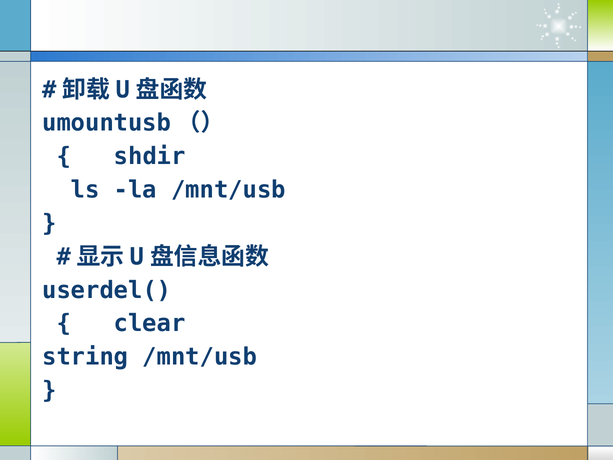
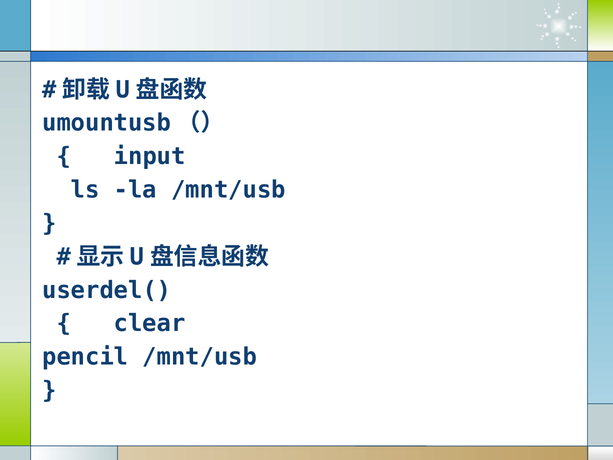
shdir: shdir -> input
string: string -> pencil
